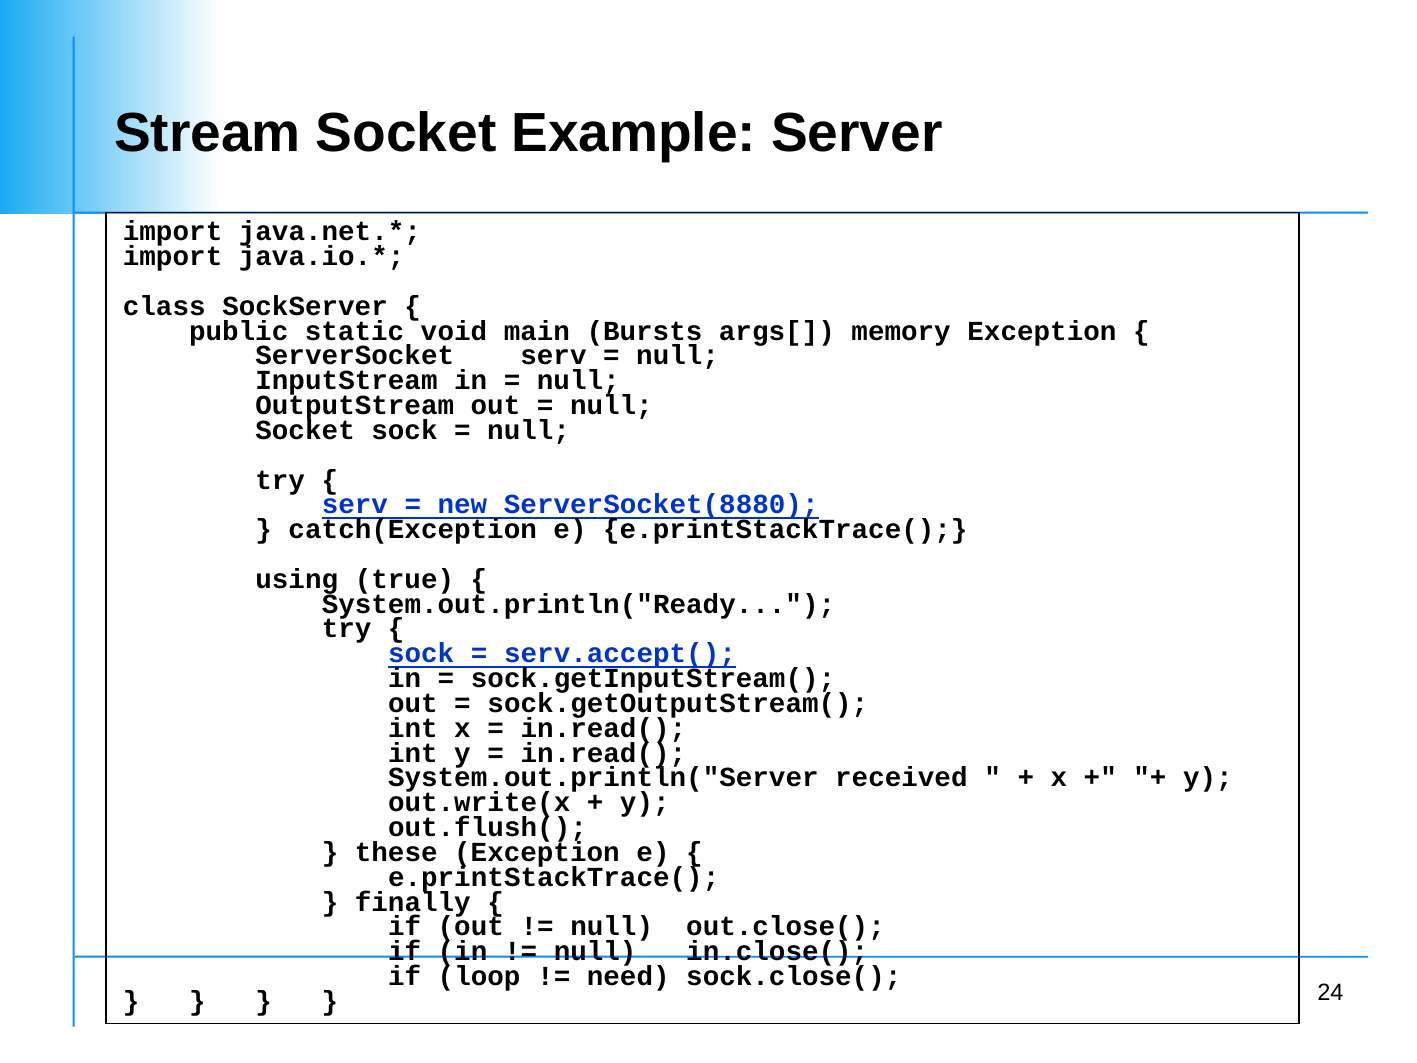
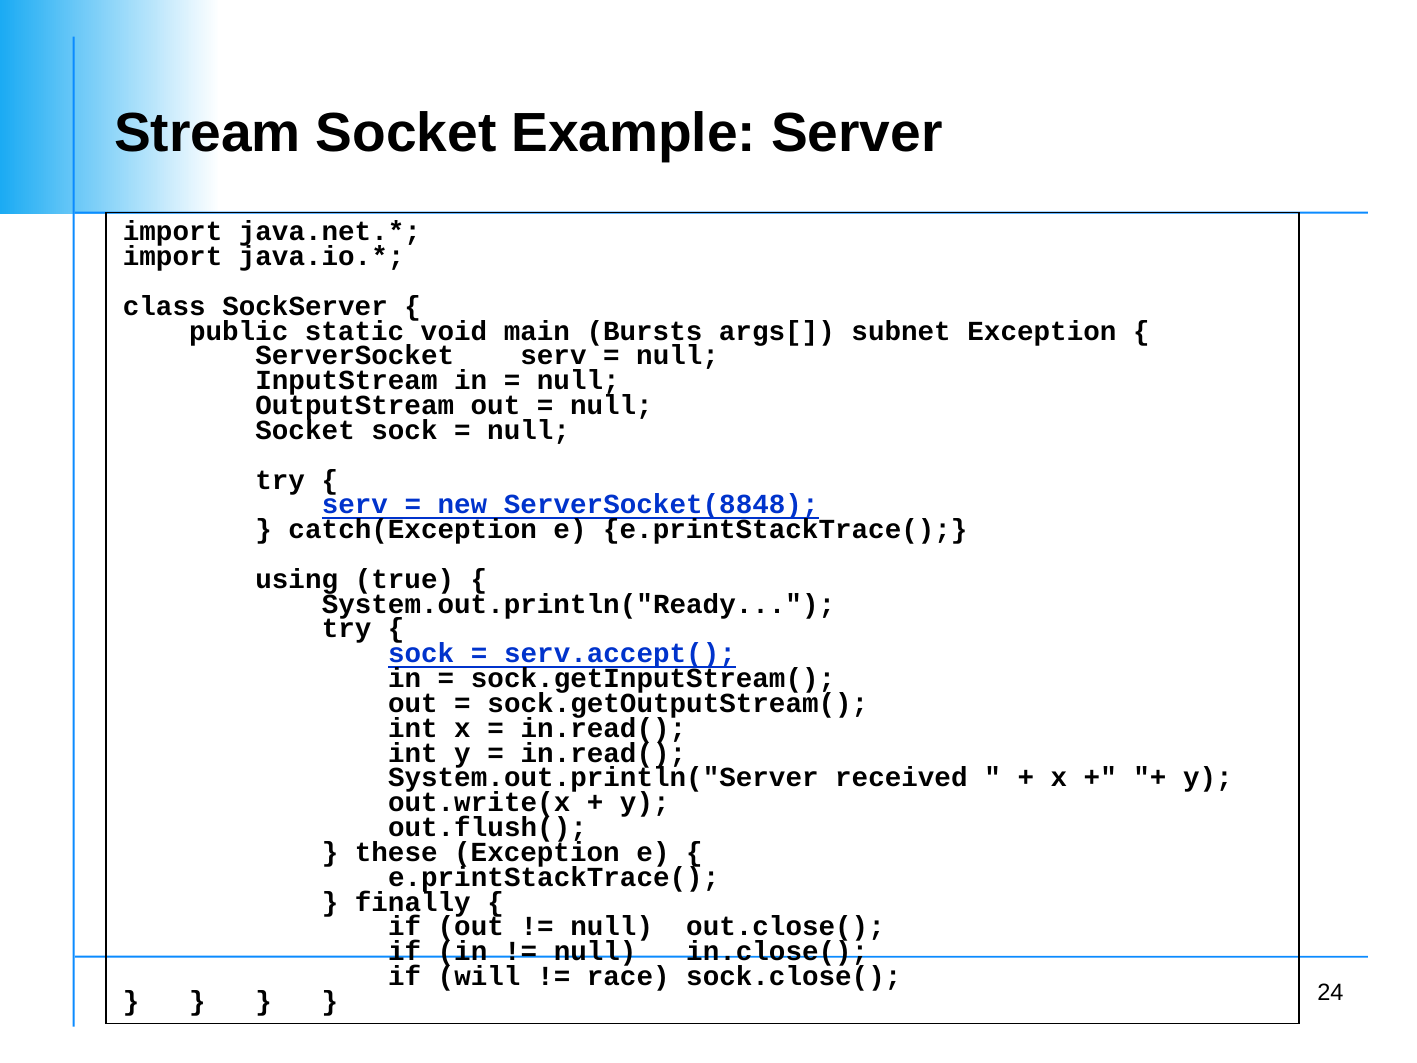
memory: memory -> subnet
ServerSocket(8880: ServerSocket(8880 -> ServerSocket(8848
loop: loop -> will
need: need -> race
